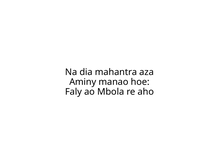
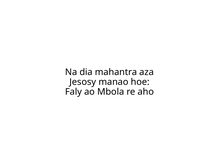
Aminy: Aminy -> Jesosy
